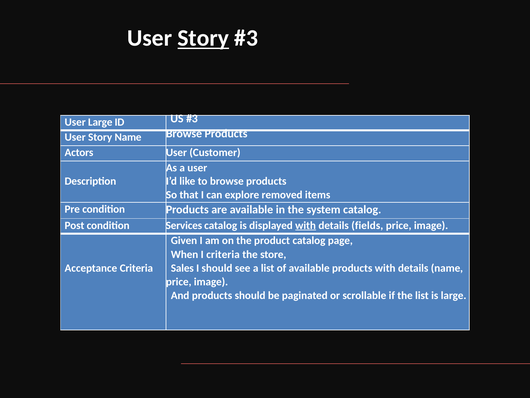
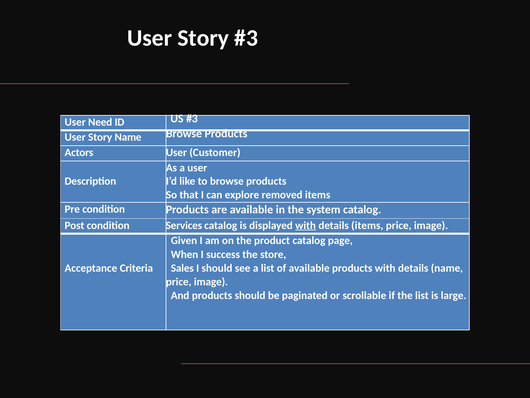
Story at (203, 38) underline: present -> none
User Large: Large -> Need
details fields: fields -> items
I criteria: criteria -> success
